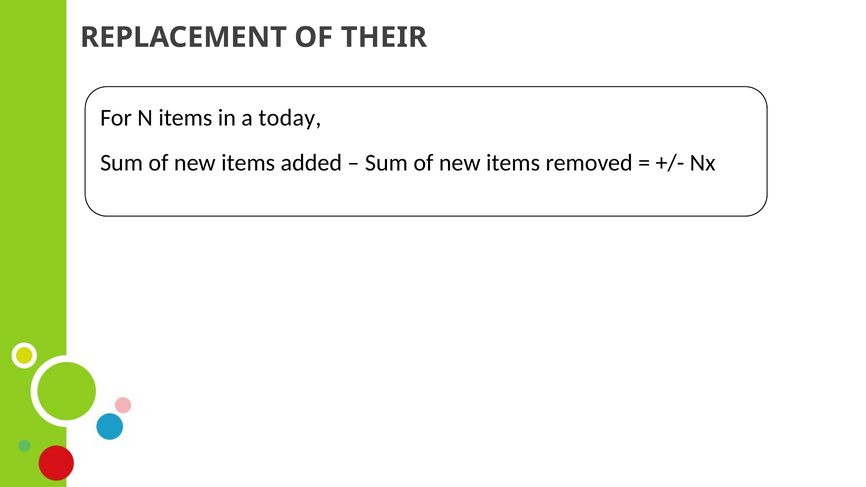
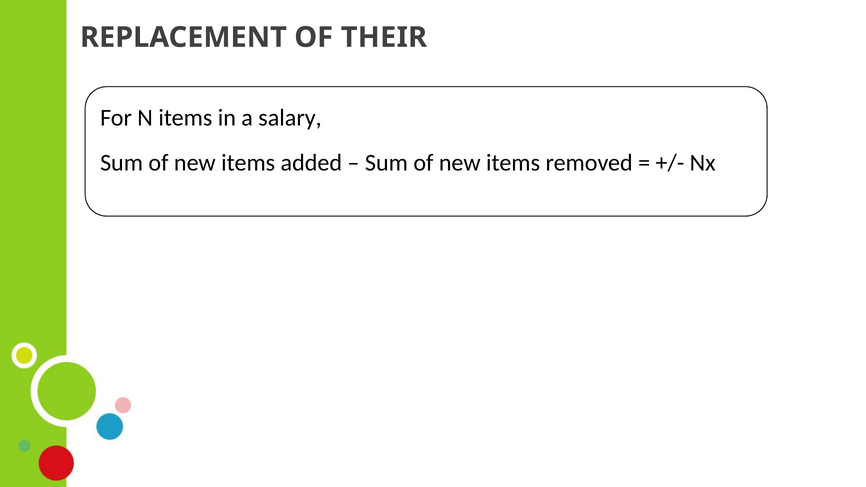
today: today -> salary
